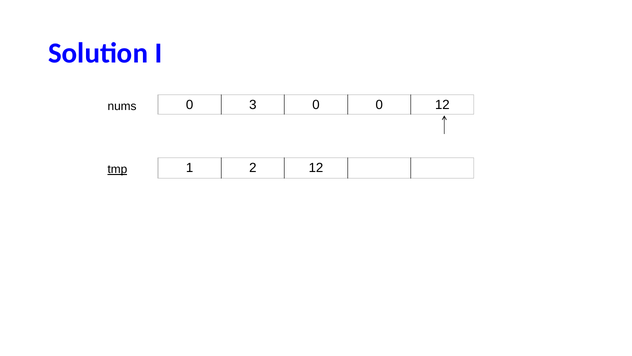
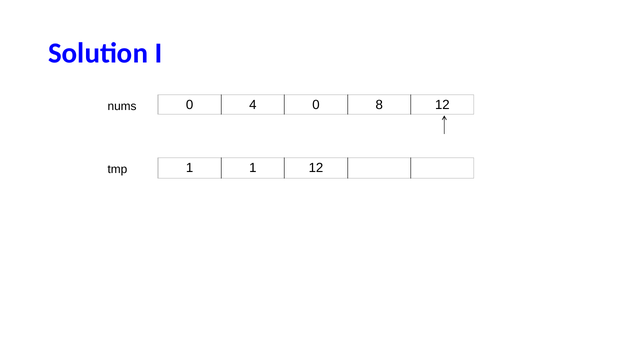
3: 3 -> 4
0 0: 0 -> 8
tmp underline: present -> none
1 2: 2 -> 1
